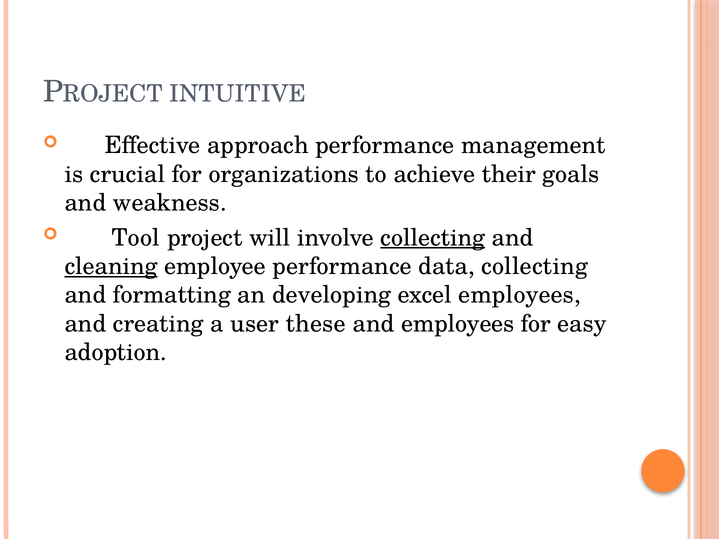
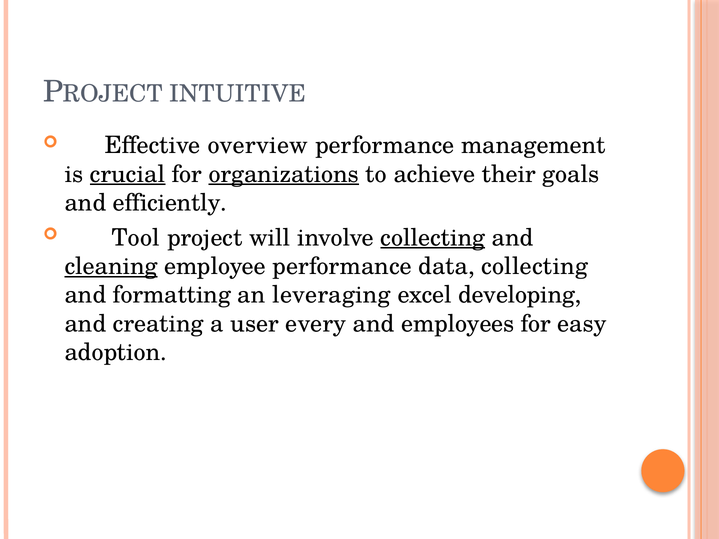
approach: approach -> overview
crucial underline: none -> present
organizations underline: none -> present
weakness: weakness -> efficiently
developing: developing -> leveraging
excel employees: employees -> developing
these: these -> every
